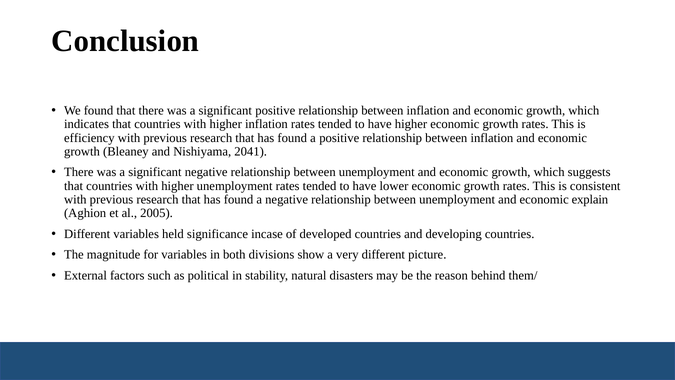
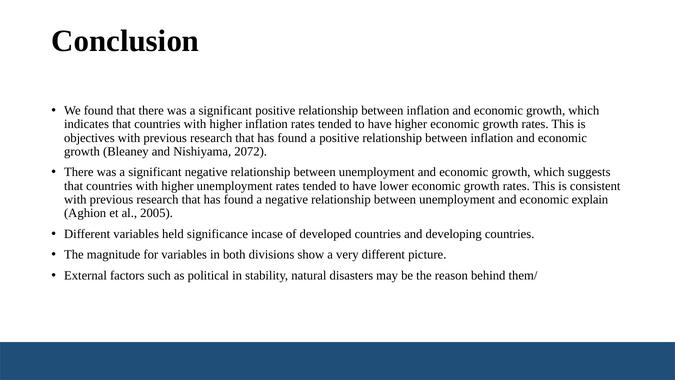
efficiency: efficiency -> objectives
2041: 2041 -> 2072
